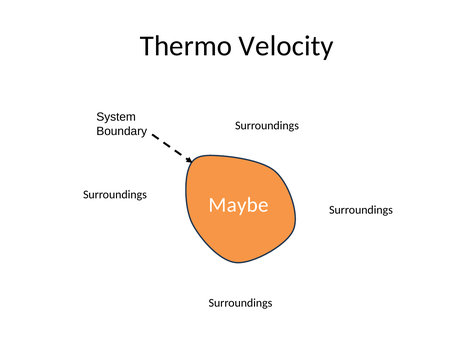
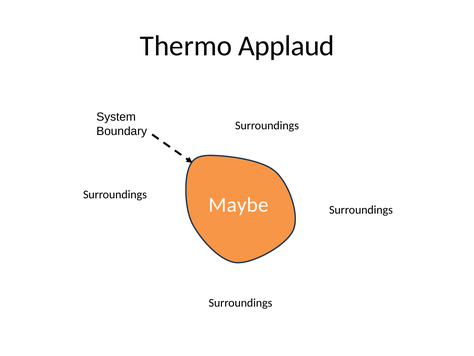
Velocity: Velocity -> Applaud
